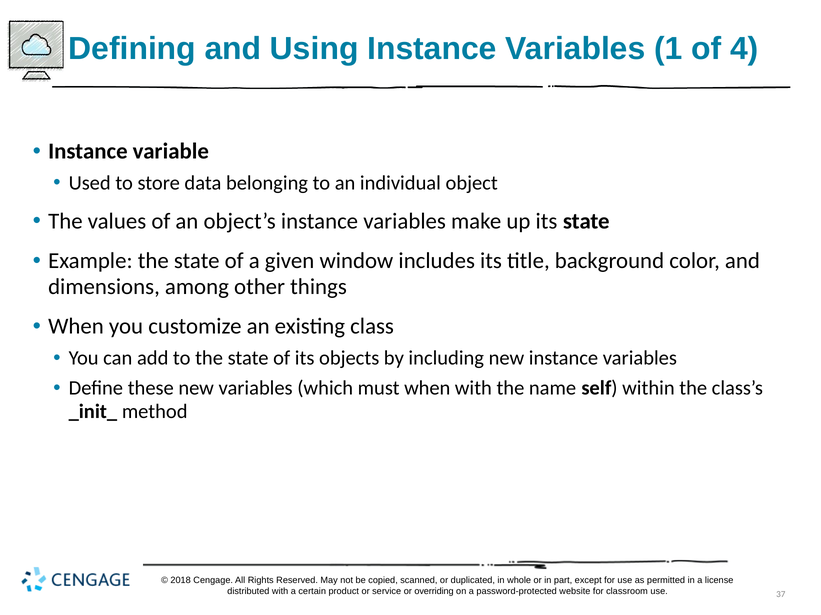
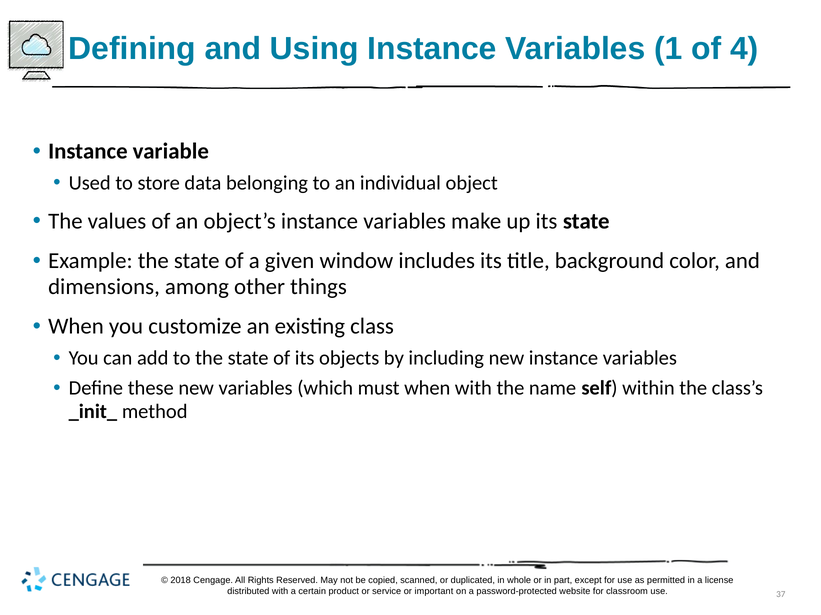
overriding: overriding -> important
